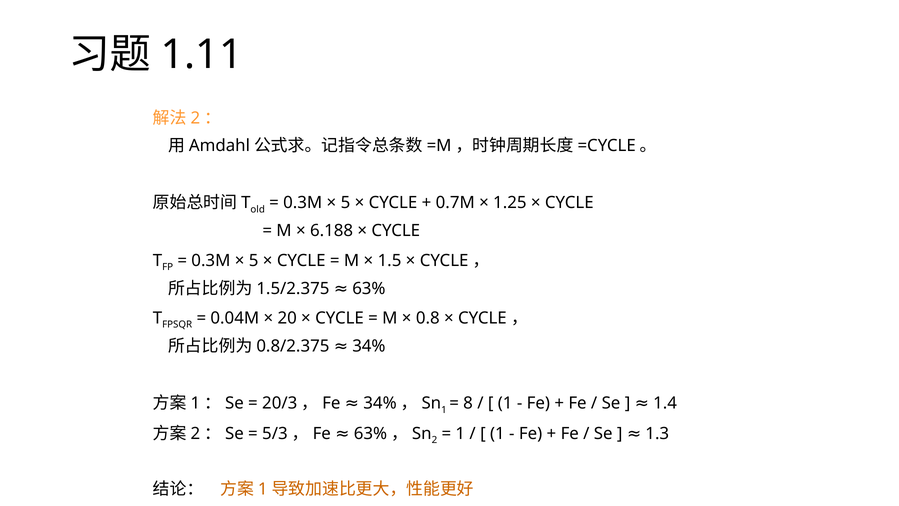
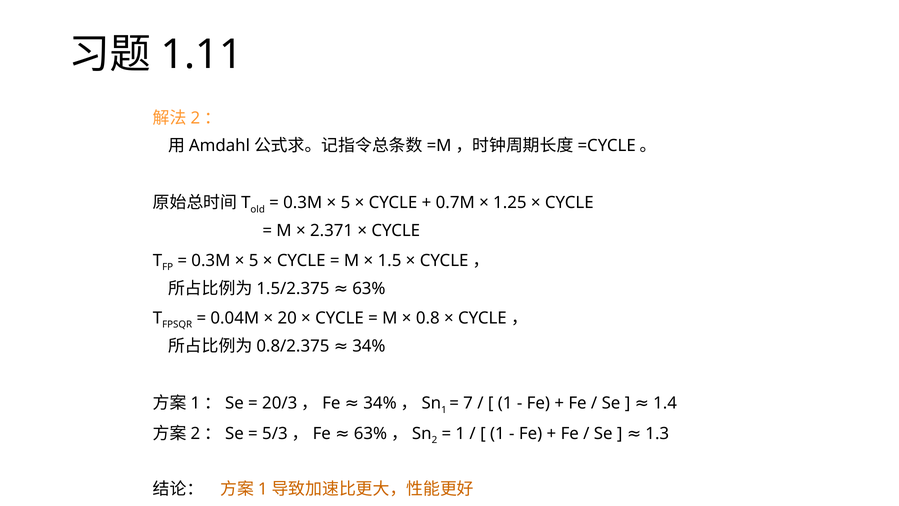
6.188: 6.188 -> 2.371
8: 8 -> 7
